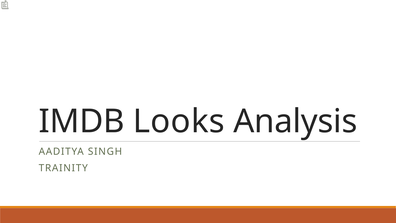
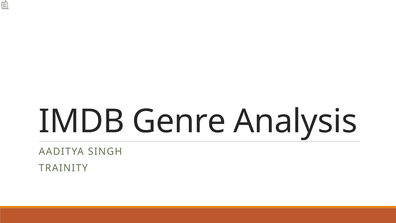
Looks: Looks -> Genre
